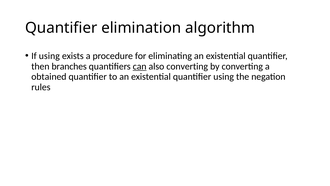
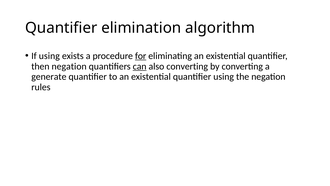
for underline: none -> present
then branches: branches -> negation
obtained: obtained -> generate
